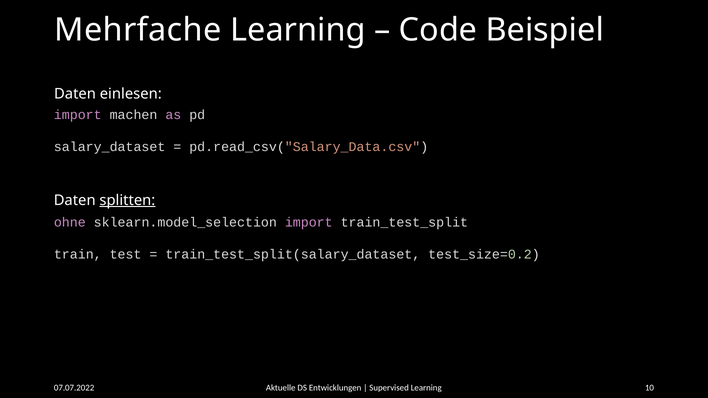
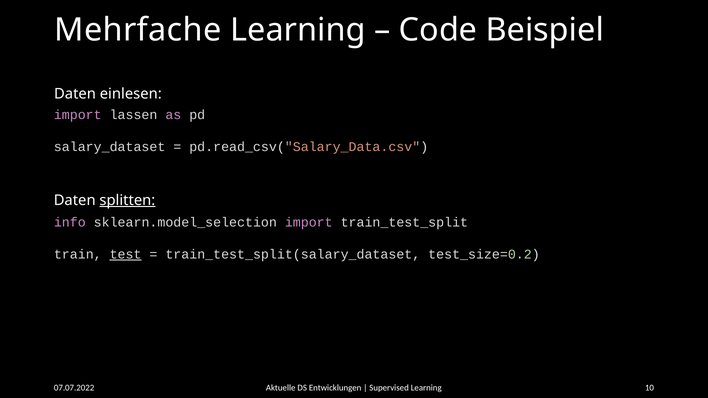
machen: machen -> lassen
ohne: ohne -> info
test underline: none -> present
